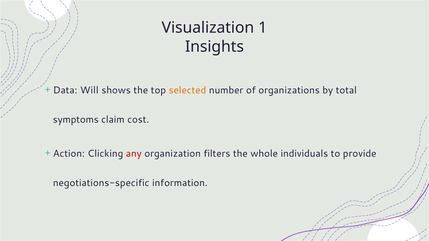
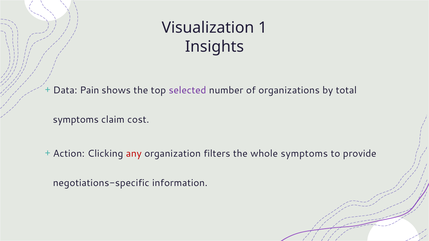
Will: Will -> Pain
selected colour: orange -> purple
whole individuals: individuals -> symptoms
